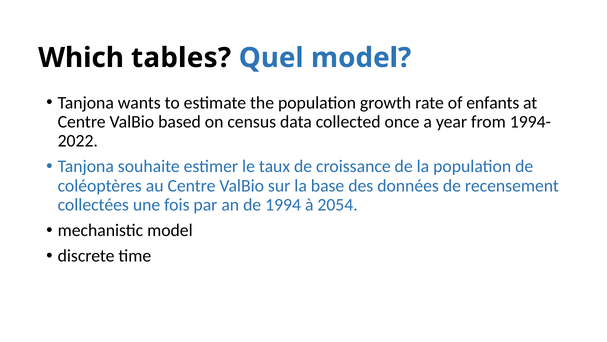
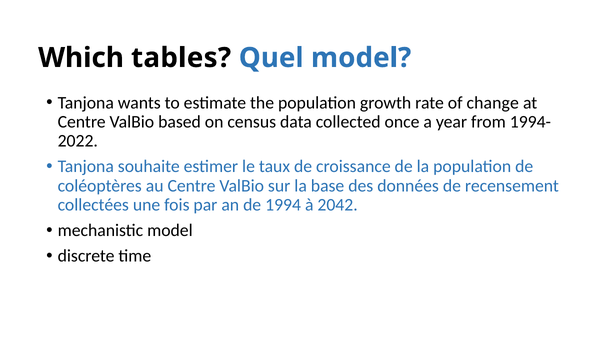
enfants: enfants -> change
2054: 2054 -> 2042
